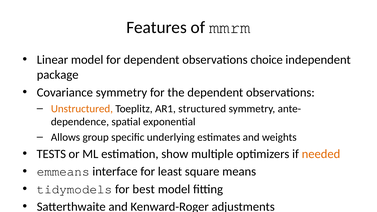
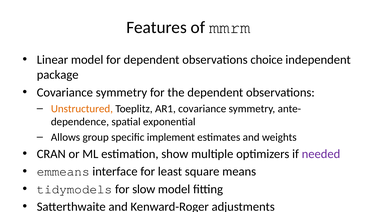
AR1 structured: structured -> covariance
underlying: underlying -> implement
TESTS: TESTS -> CRAN
needed colour: orange -> purple
best: best -> slow
